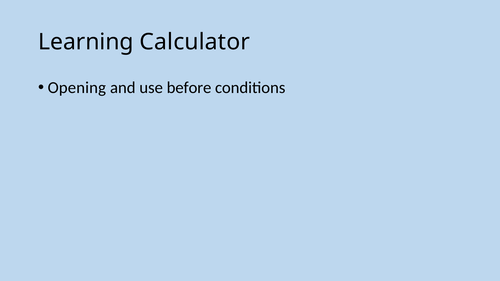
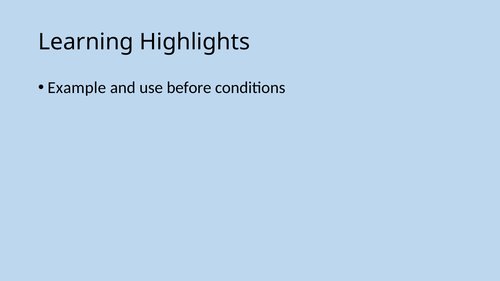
Calculator: Calculator -> Highlights
Opening: Opening -> Example
